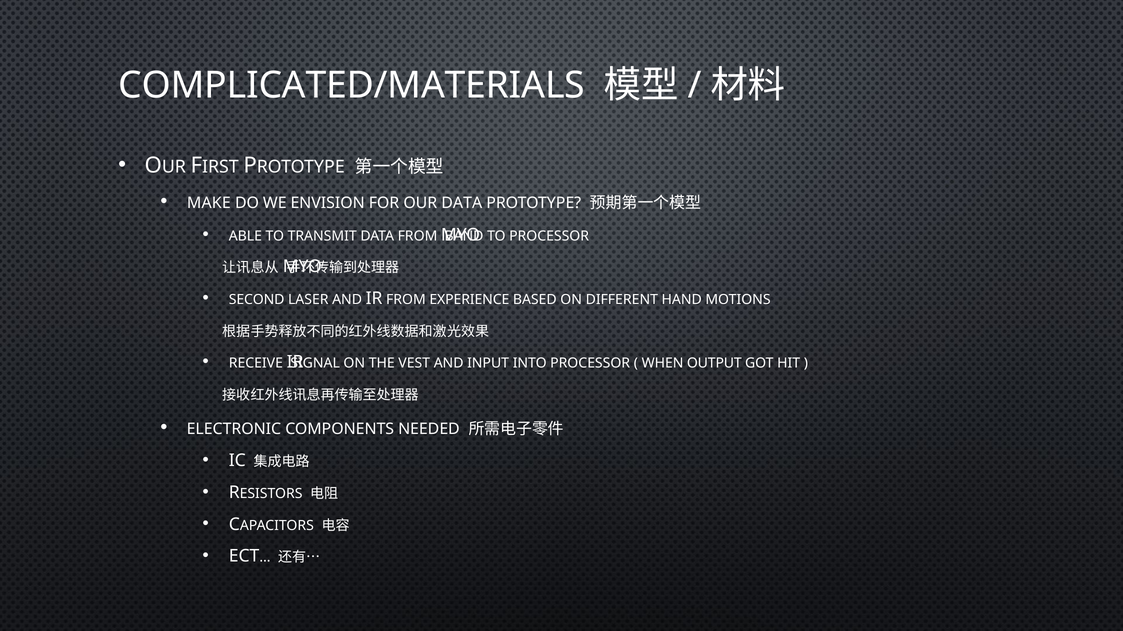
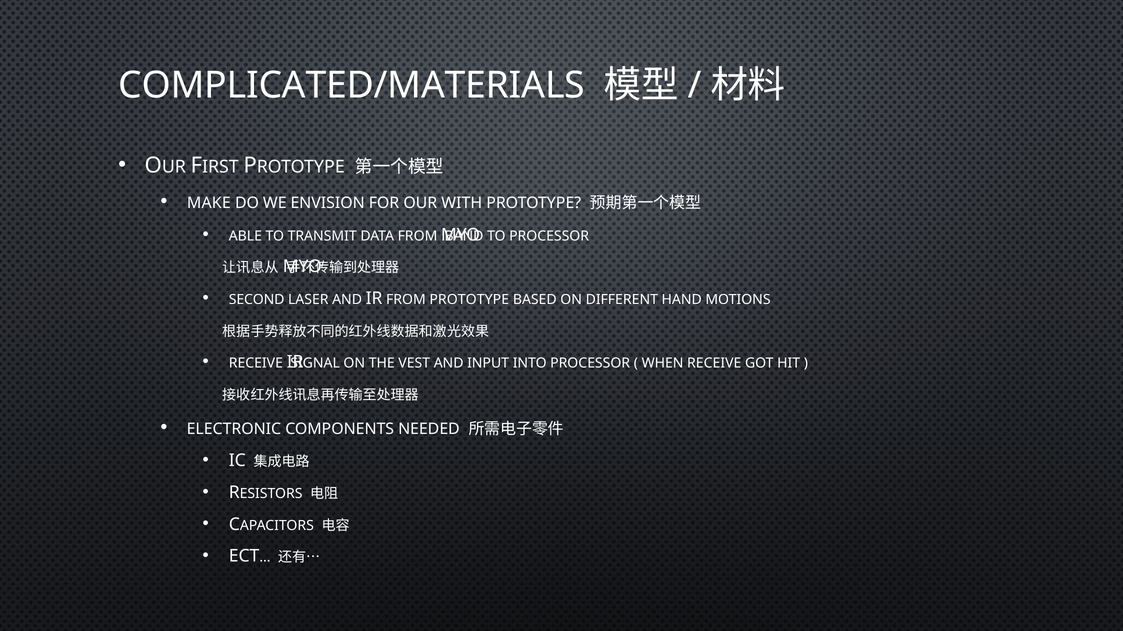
OUR DATA: DATA -> WITH
FROM EXPERIENCE: EXPERIENCE -> PROTOTYPE
WHEN OUTPUT: OUTPUT -> RECEIVE
